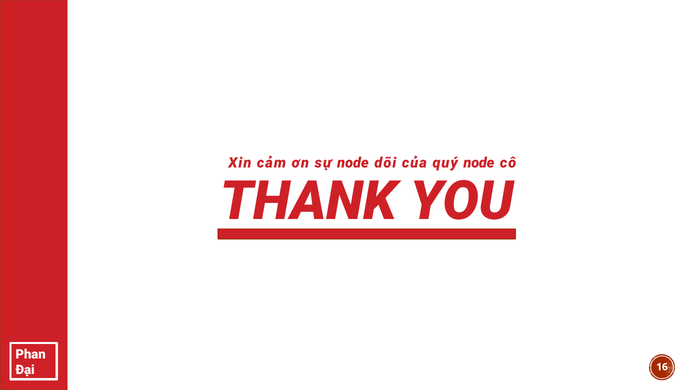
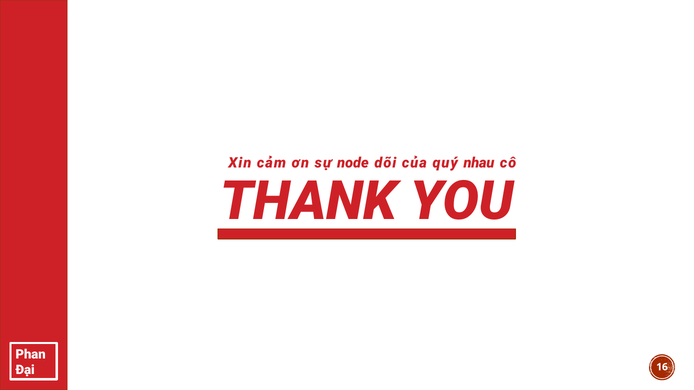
quý node: node -> nhau
